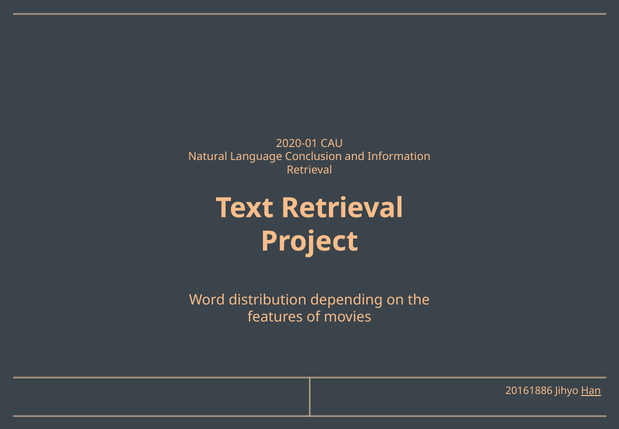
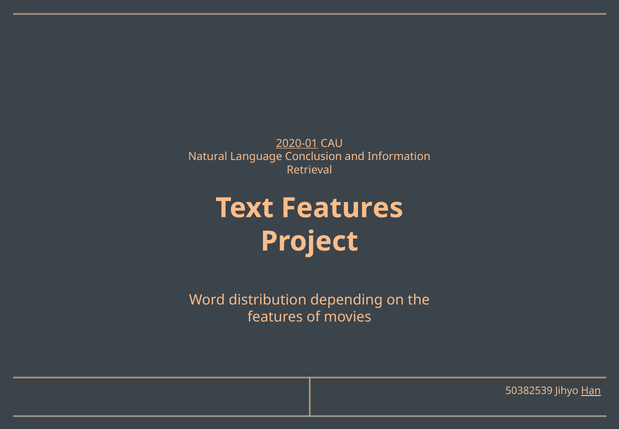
2020-01 underline: none -> present
Text Retrieval: Retrieval -> Features
20161886: 20161886 -> 50382539
